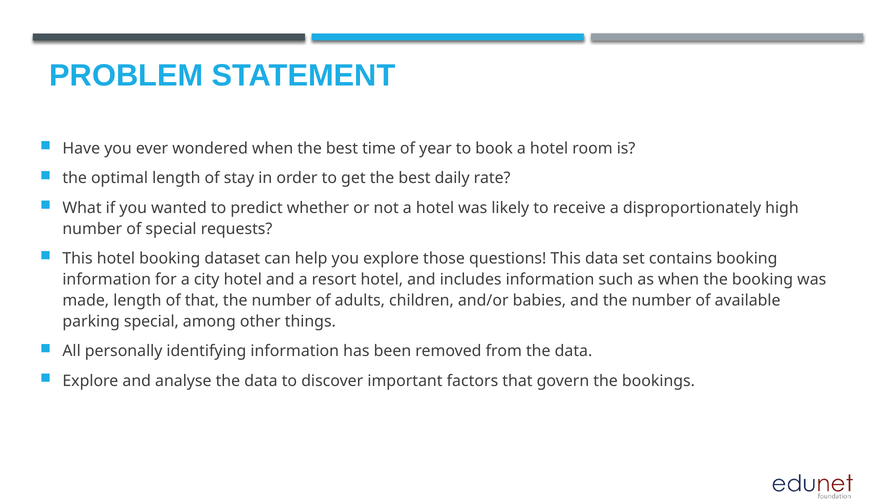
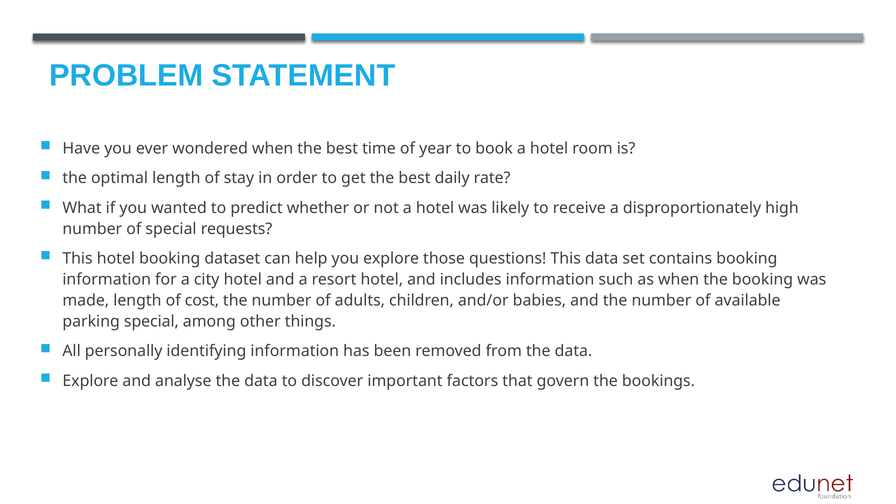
of that: that -> cost
